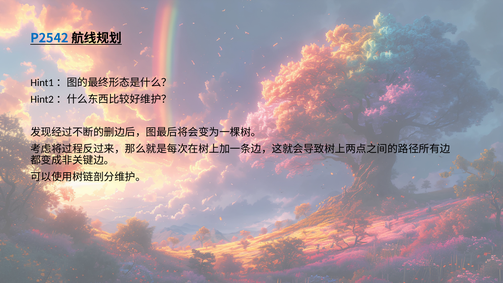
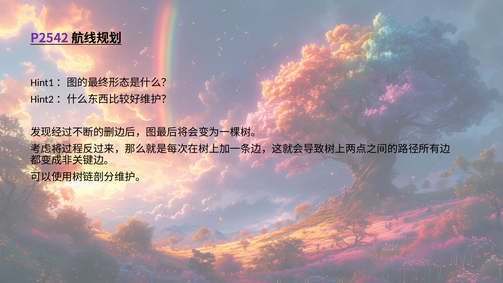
P2542 colour: blue -> purple
